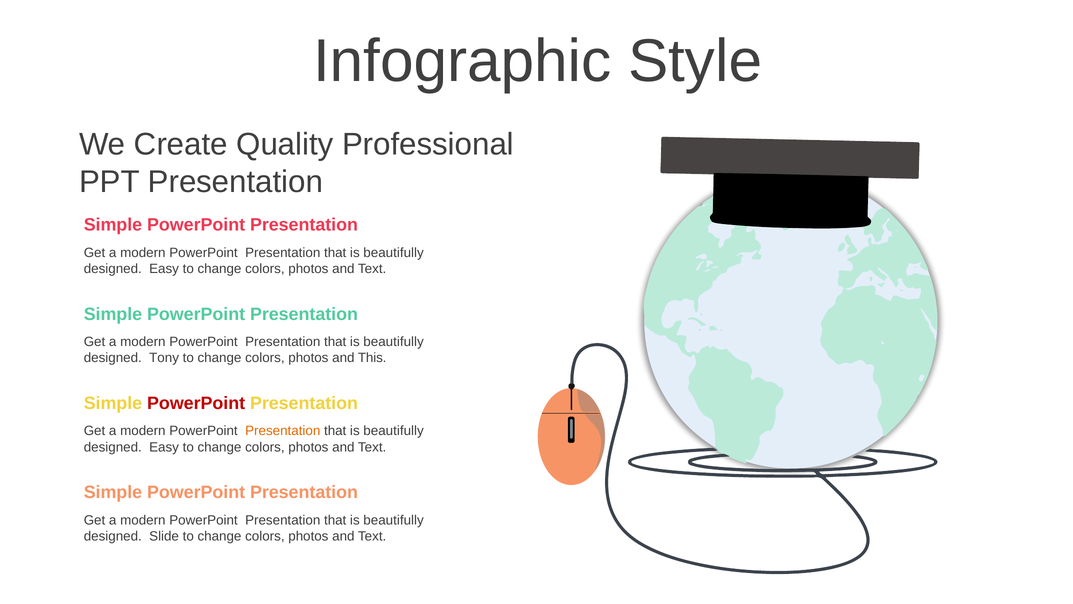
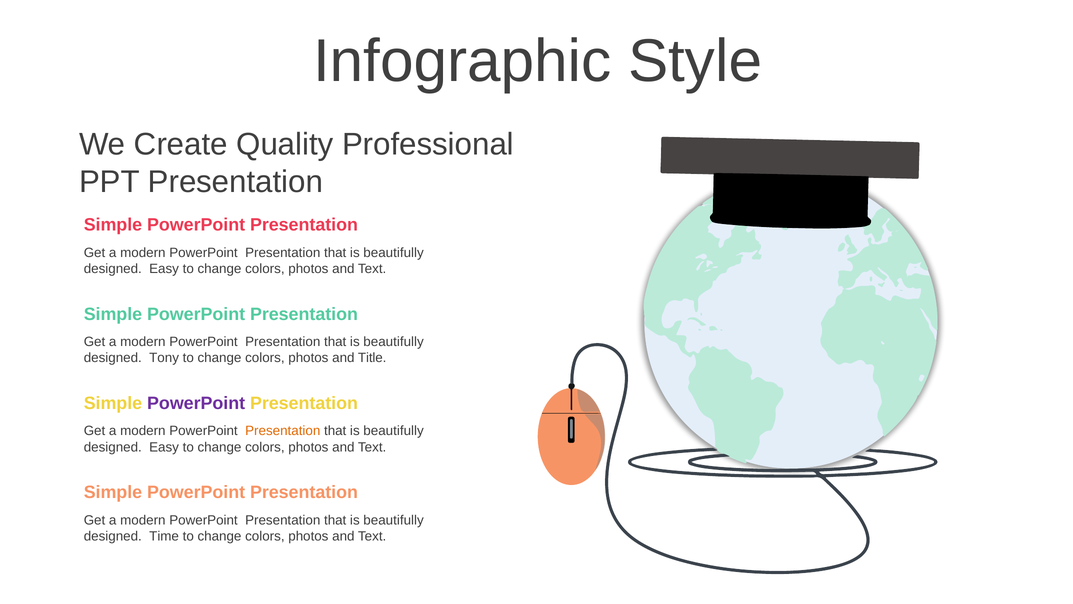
This: This -> Title
PowerPoint at (196, 403) colour: red -> purple
Slide: Slide -> Time
